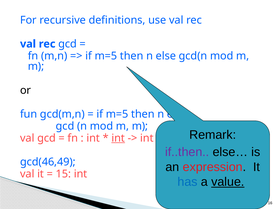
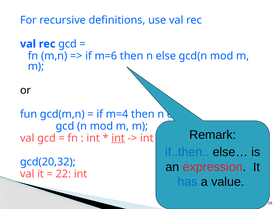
m=5 at (106, 56): m=5 -> m=6
m=5 at (117, 114): m=5 -> m=4
if..then colour: purple -> blue
gcd(46,49: gcd(46,49 -> gcd(20,32
15: 15 -> 22
value underline: present -> none
